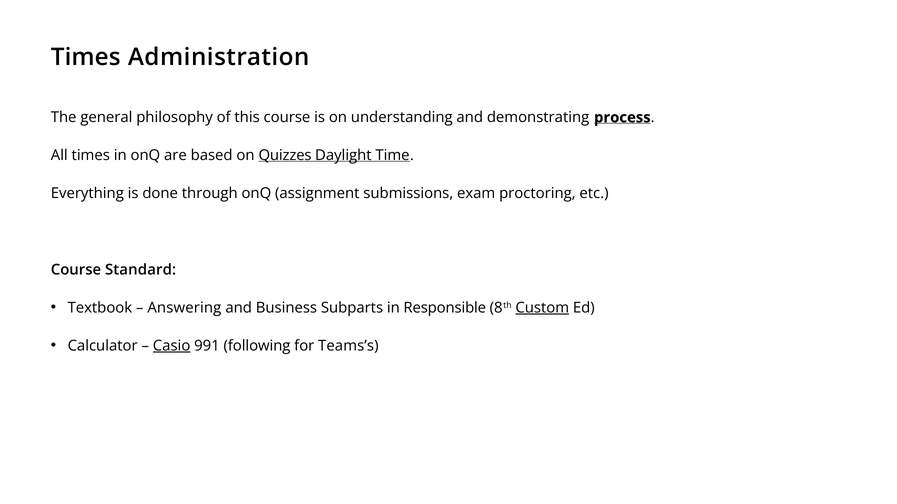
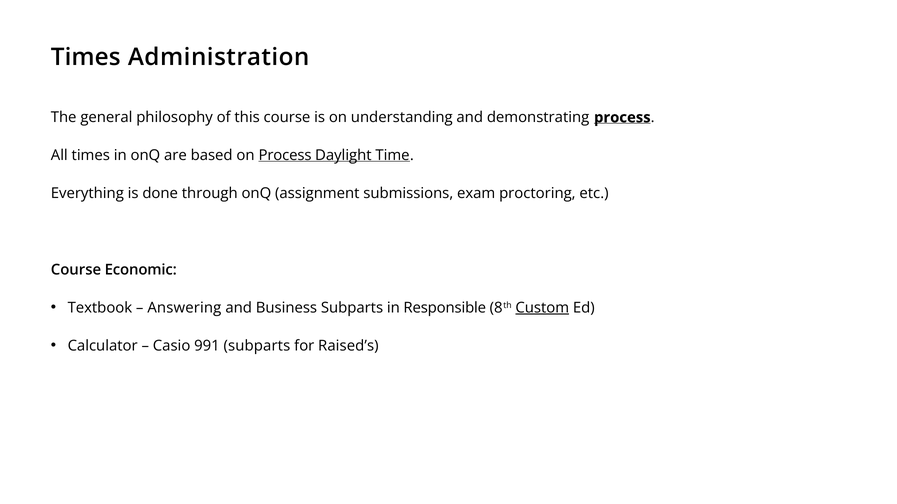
on Quizzes: Quizzes -> Process
Standard: Standard -> Economic
Casio underline: present -> none
991 following: following -> subparts
Teams’s: Teams’s -> Raised’s
